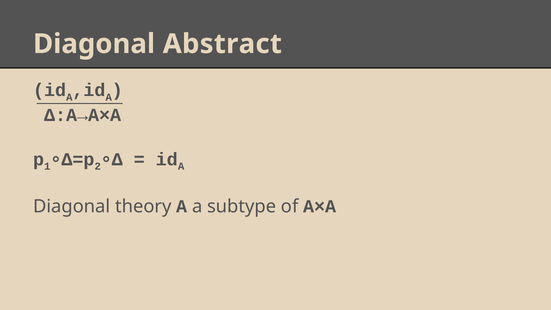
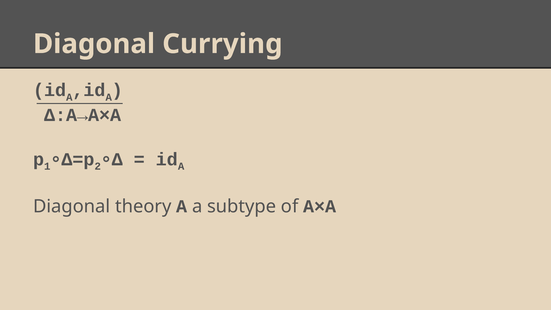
Abstract: Abstract -> Currying
